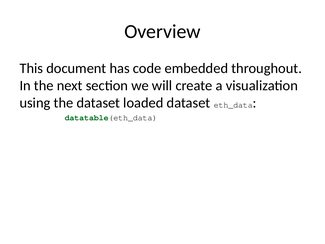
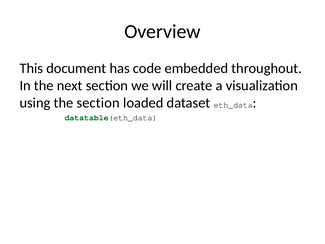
the dataset: dataset -> section
